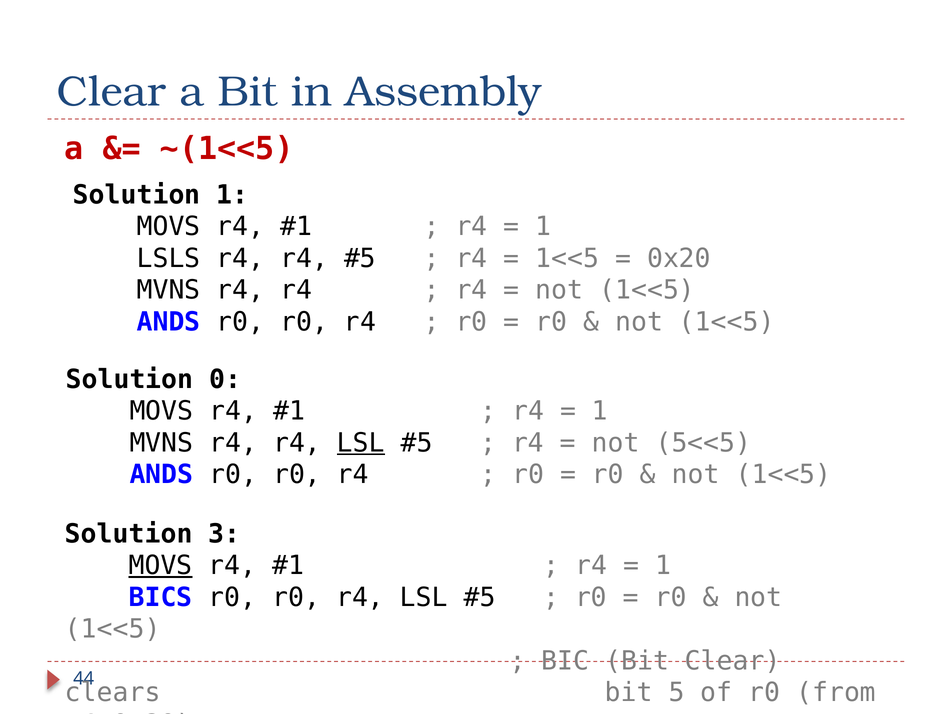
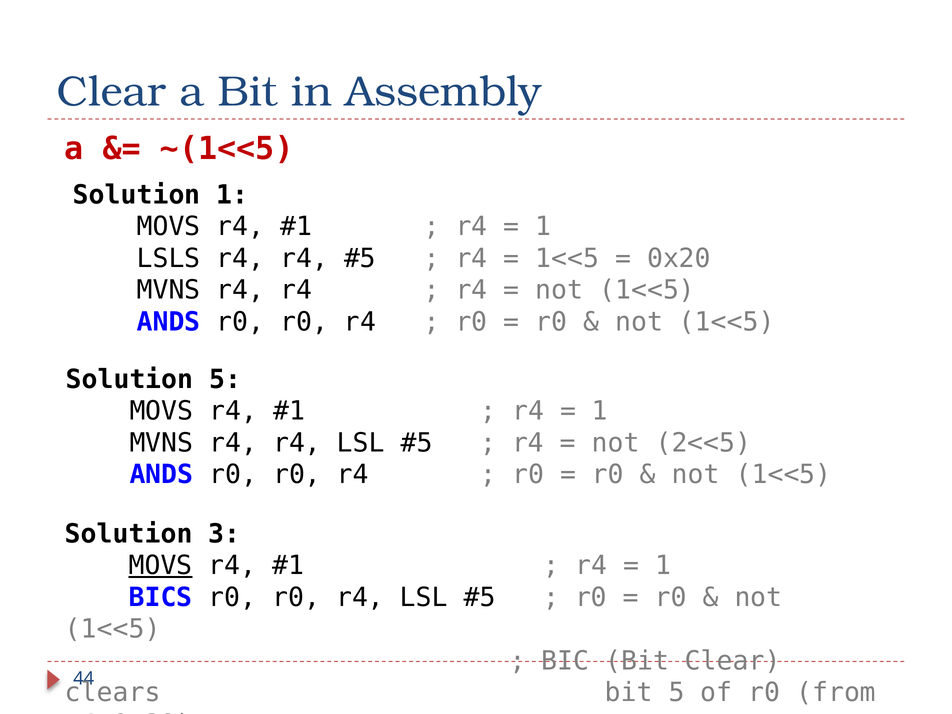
Solution 0: 0 -> 5
LSL at (361, 443) underline: present -> none
5<<5: 5<<5 -> 2<<5
